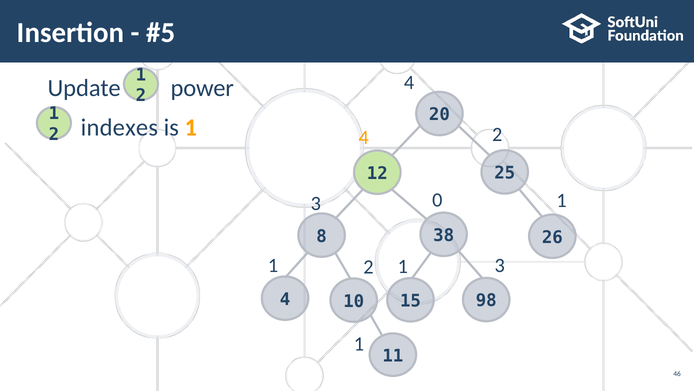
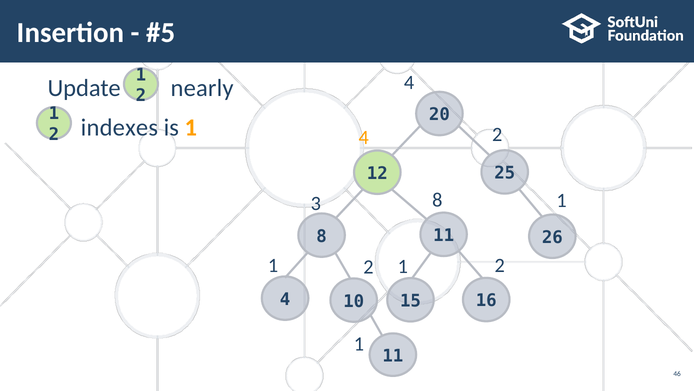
power: power -> nearly
3 0: 0 -> 8
8 38: 38 -> 11
3 at (500, 265): 3 -> 2
98: 98 -> 16
